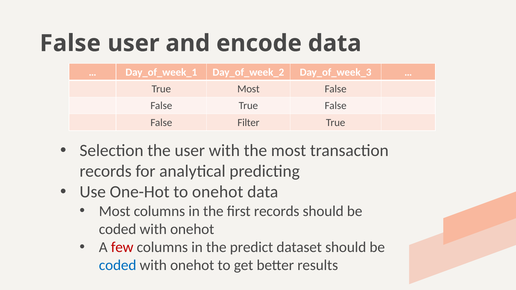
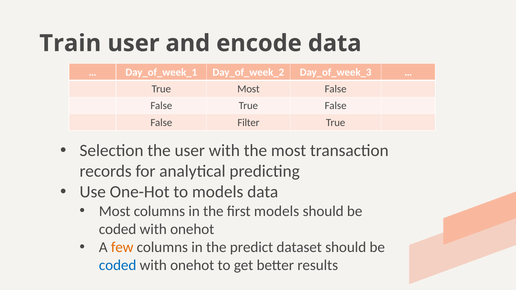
False at (70, 43): False -> Train
to onehot: onehot -> models
first records: records -> models
few colour: red -> orange
